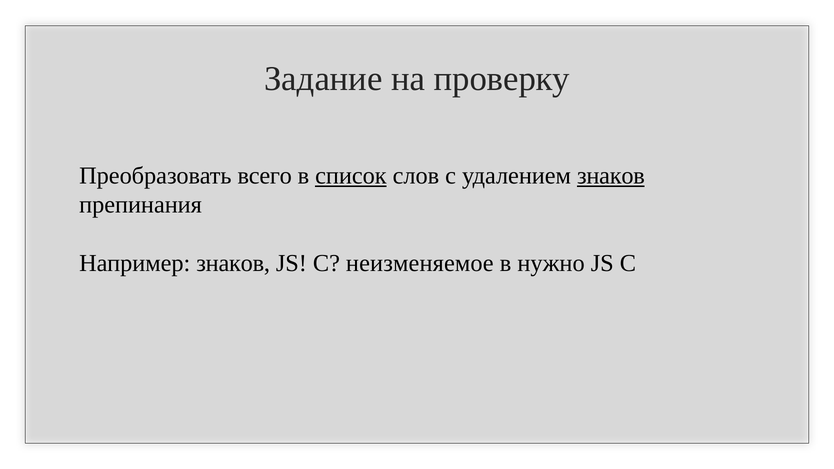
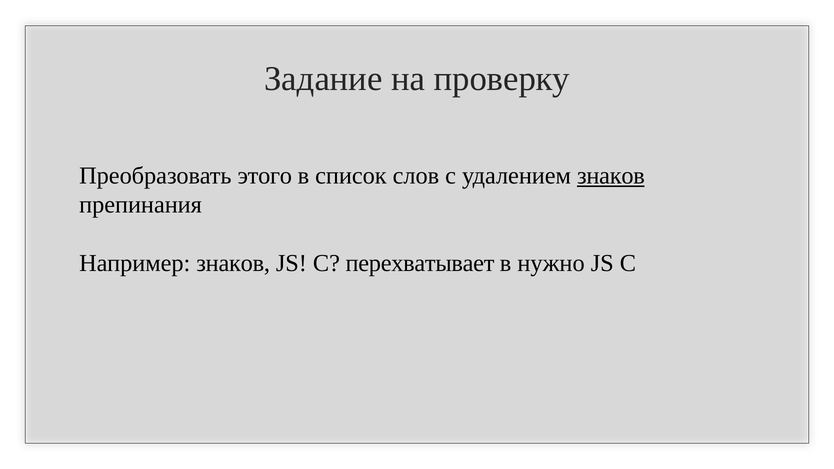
всего: всего -> этого
список underline: present -> none
неизменяемое: неизменяемое -> перехватывает
